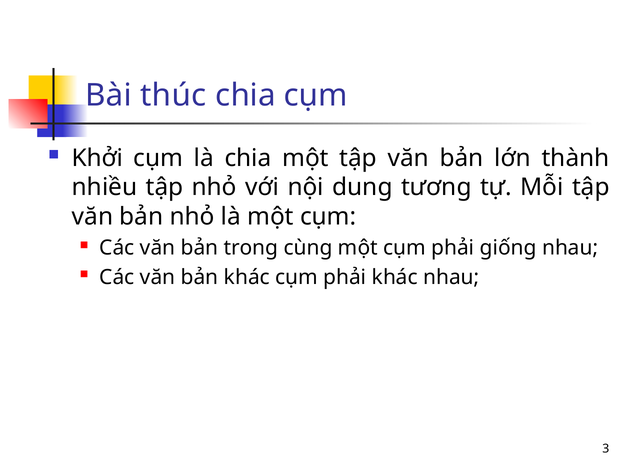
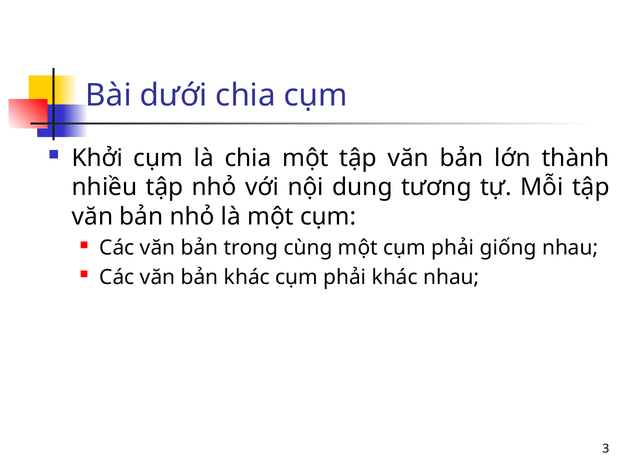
thúc: thúc -> dưới
